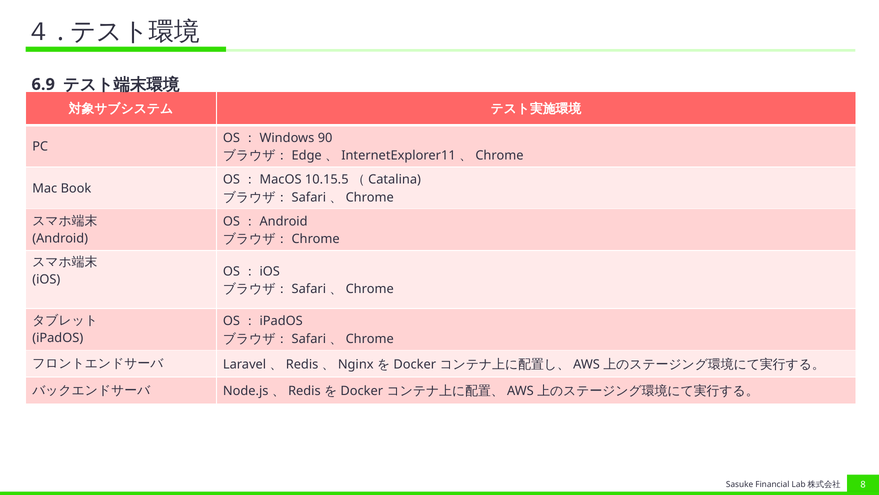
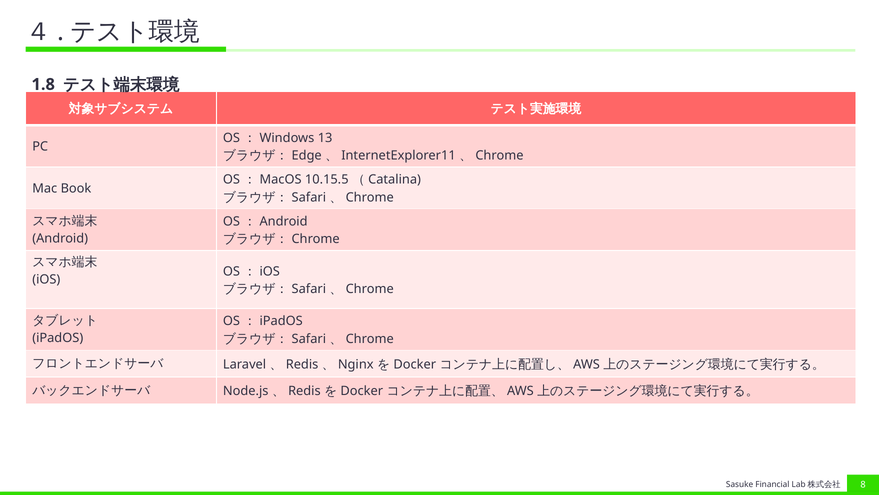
6.9: 6.9 -> 1.8
90: 90 -> 13
